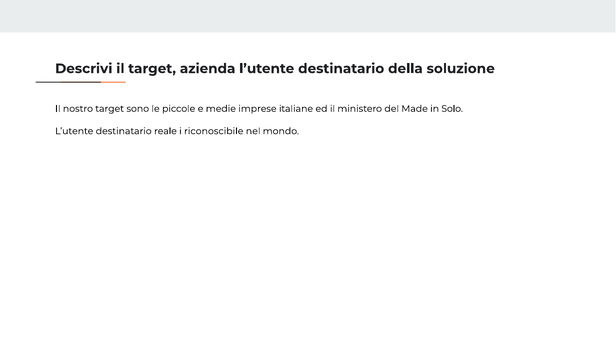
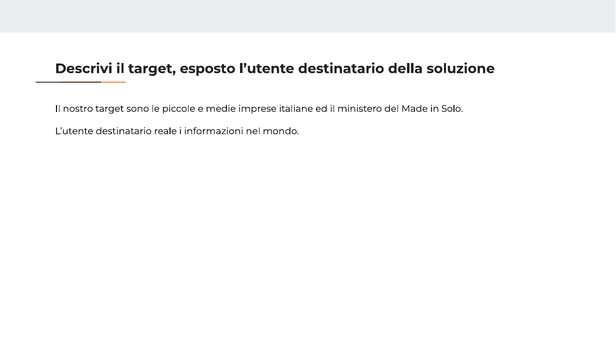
azienda: azienda -> esposto
riconoscibile: riconoscibile -> informazioni
